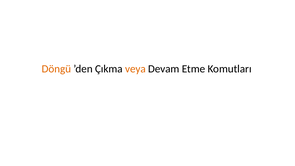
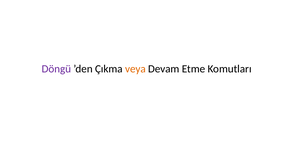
Döngü colour: orange -> purple
